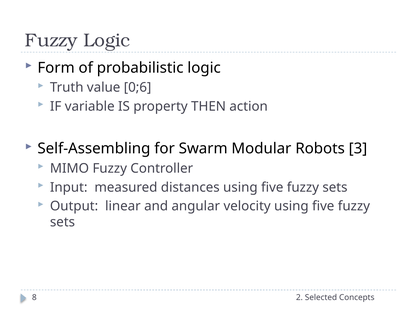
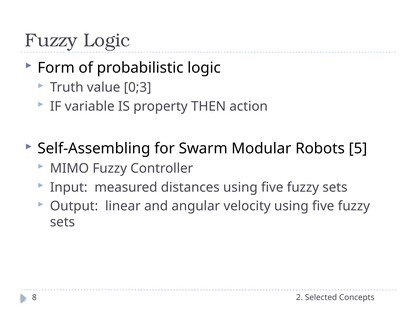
0;6: 0;6 -> 0;3
3: 3 -> 5
